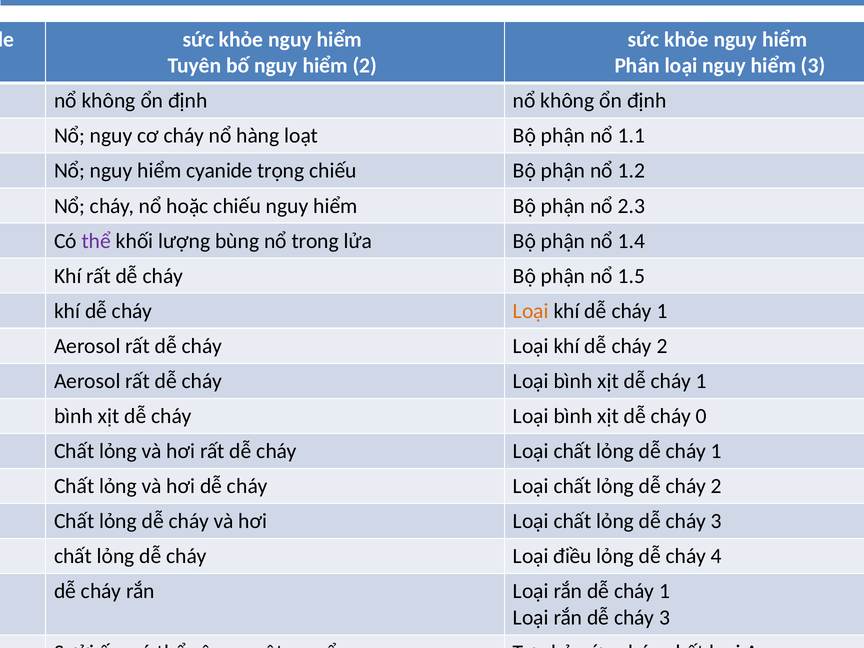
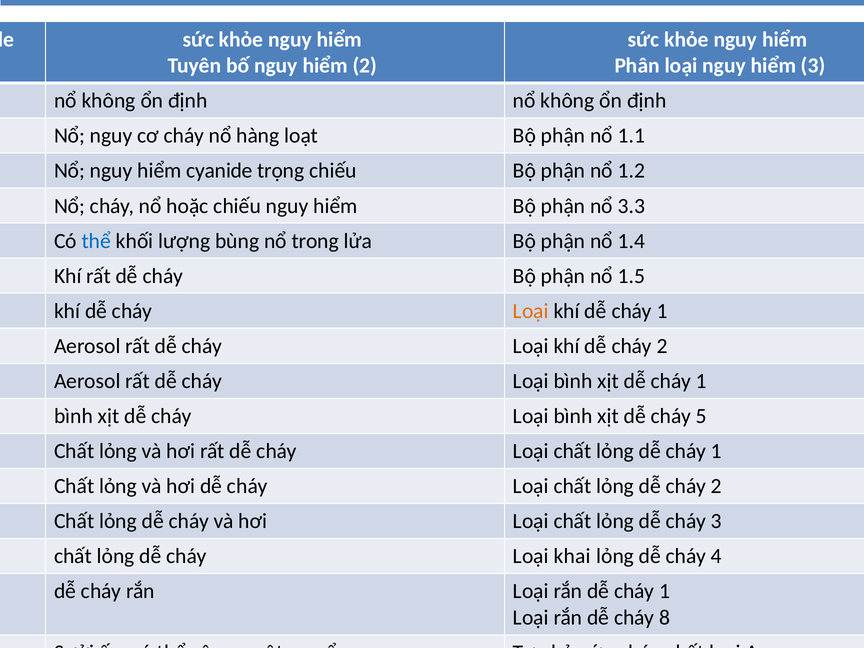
2.3: 2.3 -> 3.3
thể at (96, 241) colour: purple -> blue
cháy 0: 0 -> 5
Loại điều: điều -> khai
rắn dễ cháy 3: 3 -> 8
